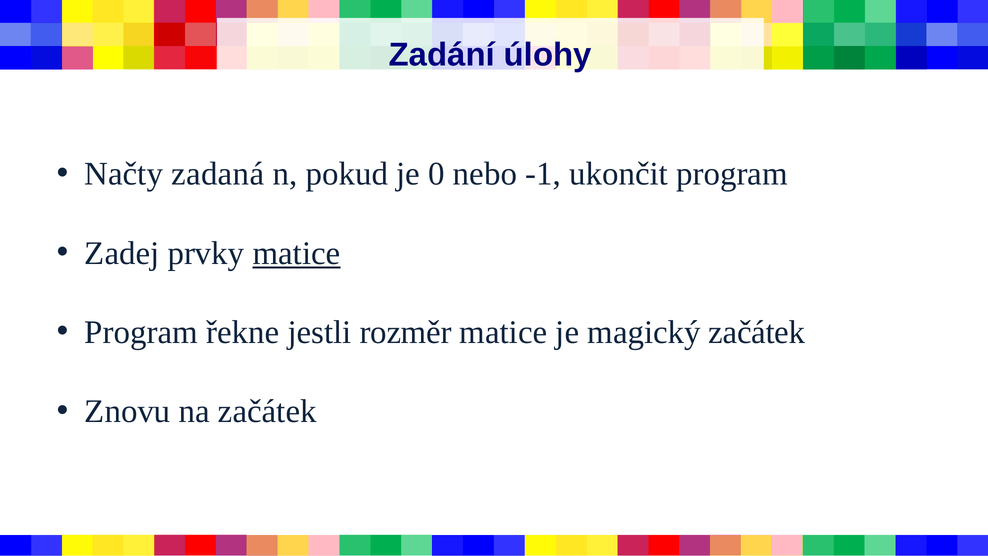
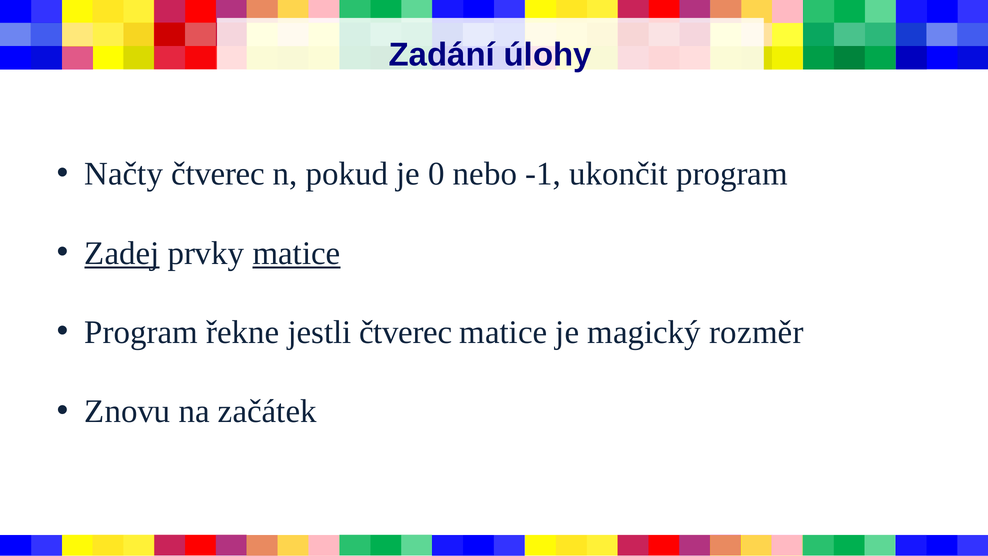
Načty zadaná: zadaná -> čtverec
Zadej underline: none -> present
jestli rozměr: rozměr -> čtverec
magický začátek: začátek -> rozměr
